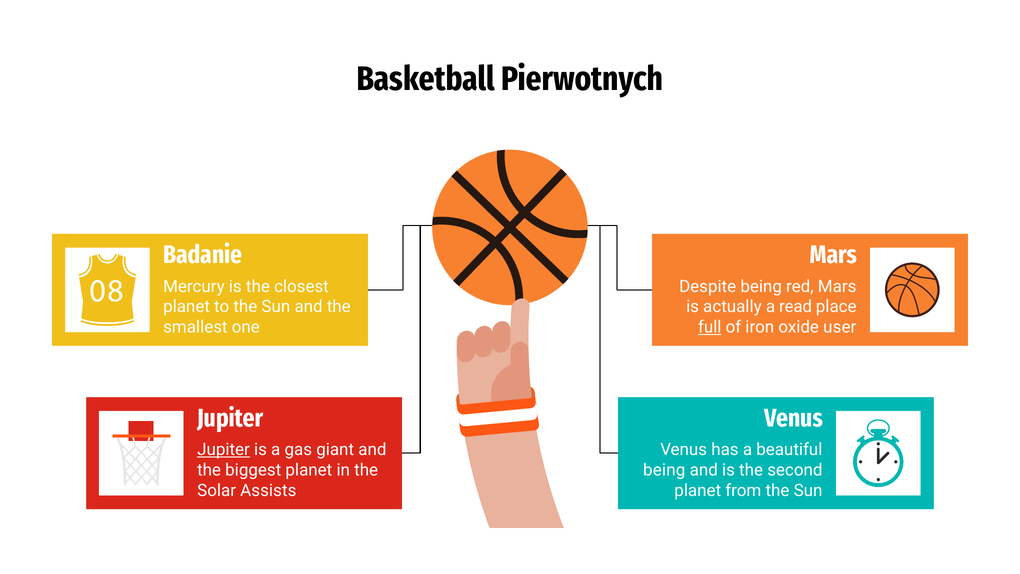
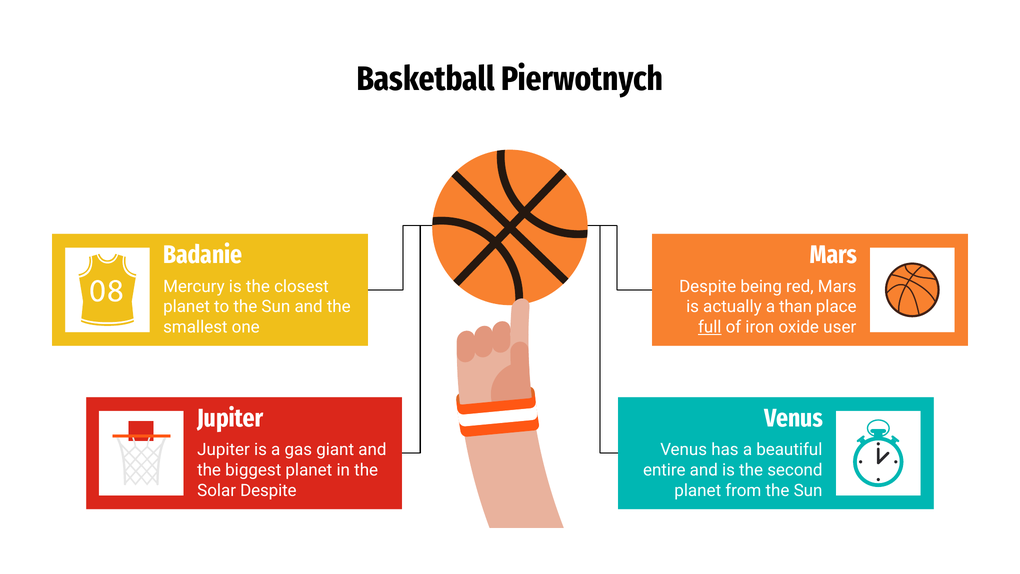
read: read -> than
Jupiter at (224, 450) underline: present -> none
being at (664, 470): being -> entire
Solar Assists: Assists -> Despite
